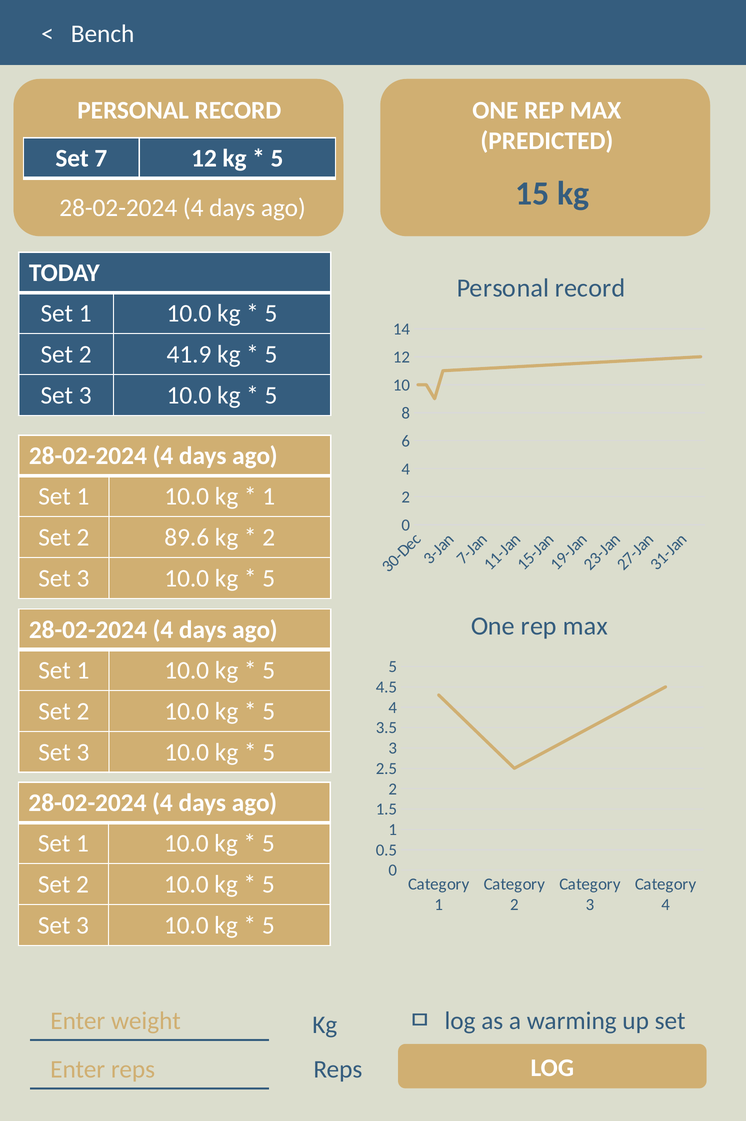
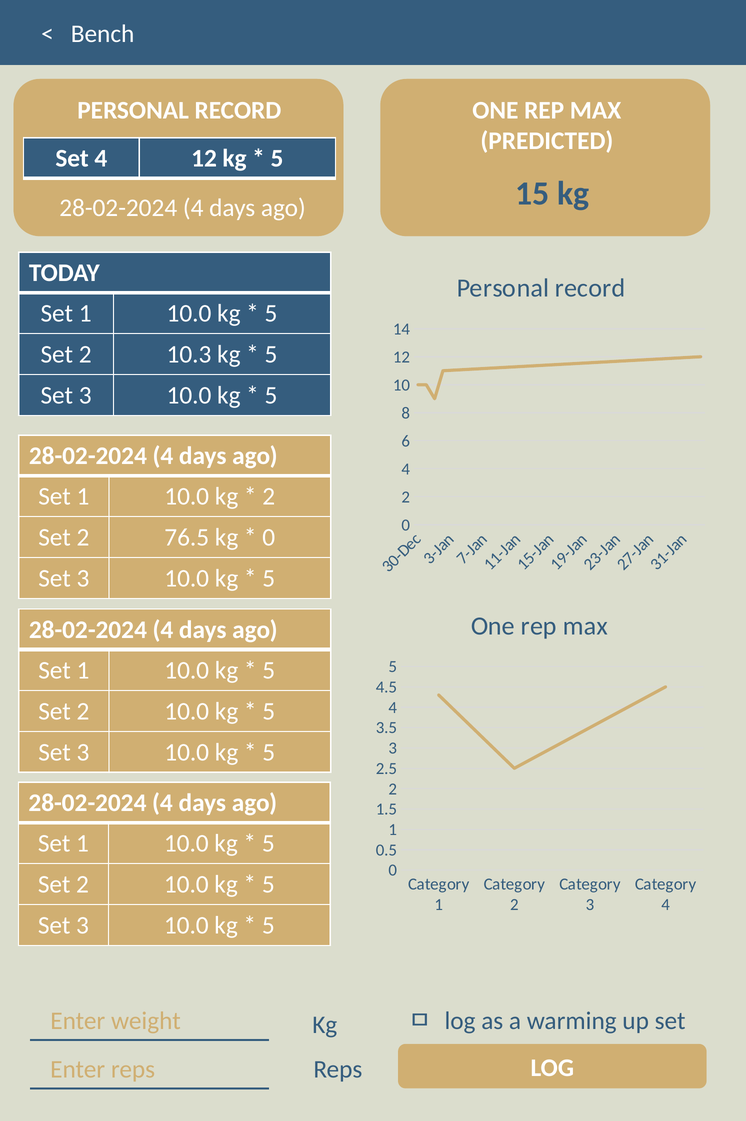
Set 7: 7 -> 4
41.9: 41.9 -> 10.3
1 at (269, 497): 1 -> 2
89.6: 89.6 -> 76.5
2 at (269, 537): 2 -> 0
